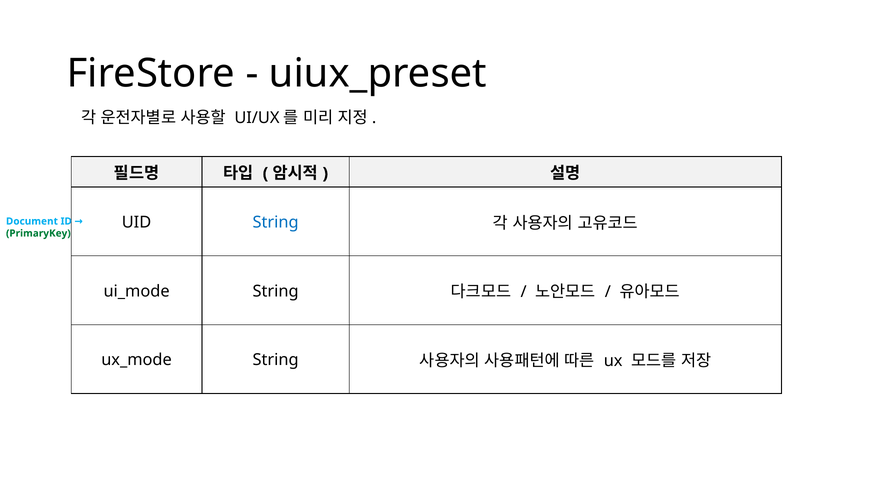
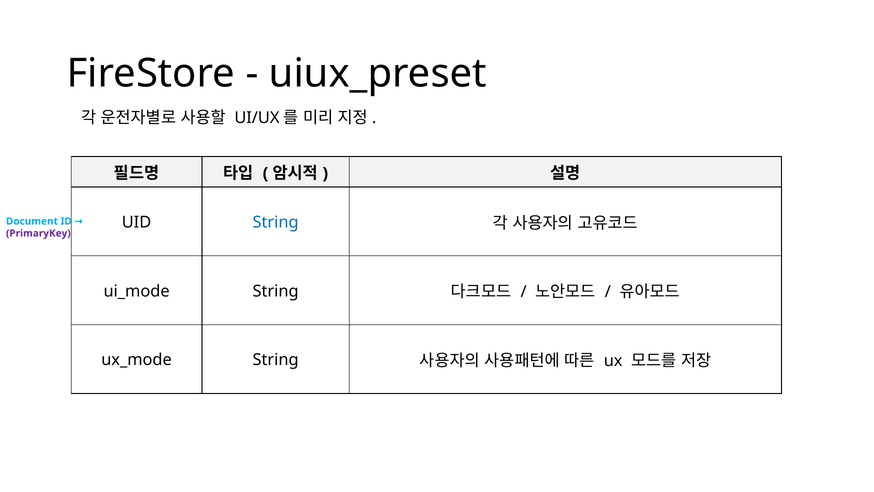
PrimaryKey colour: green -> purple
